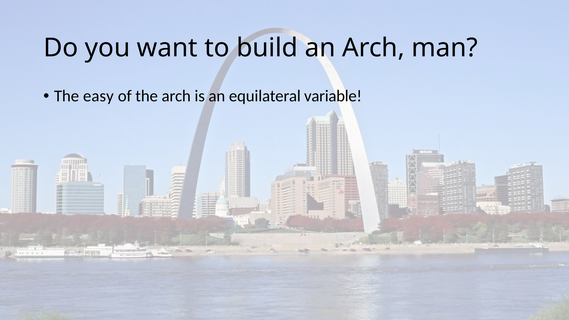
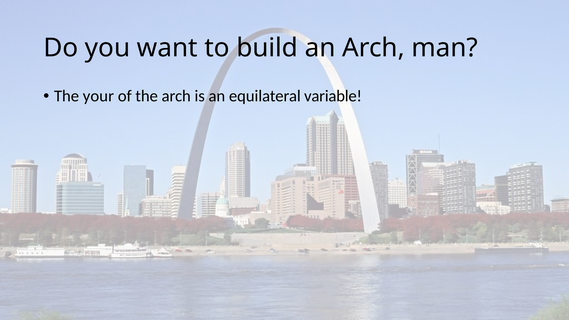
easy: easy -> your
